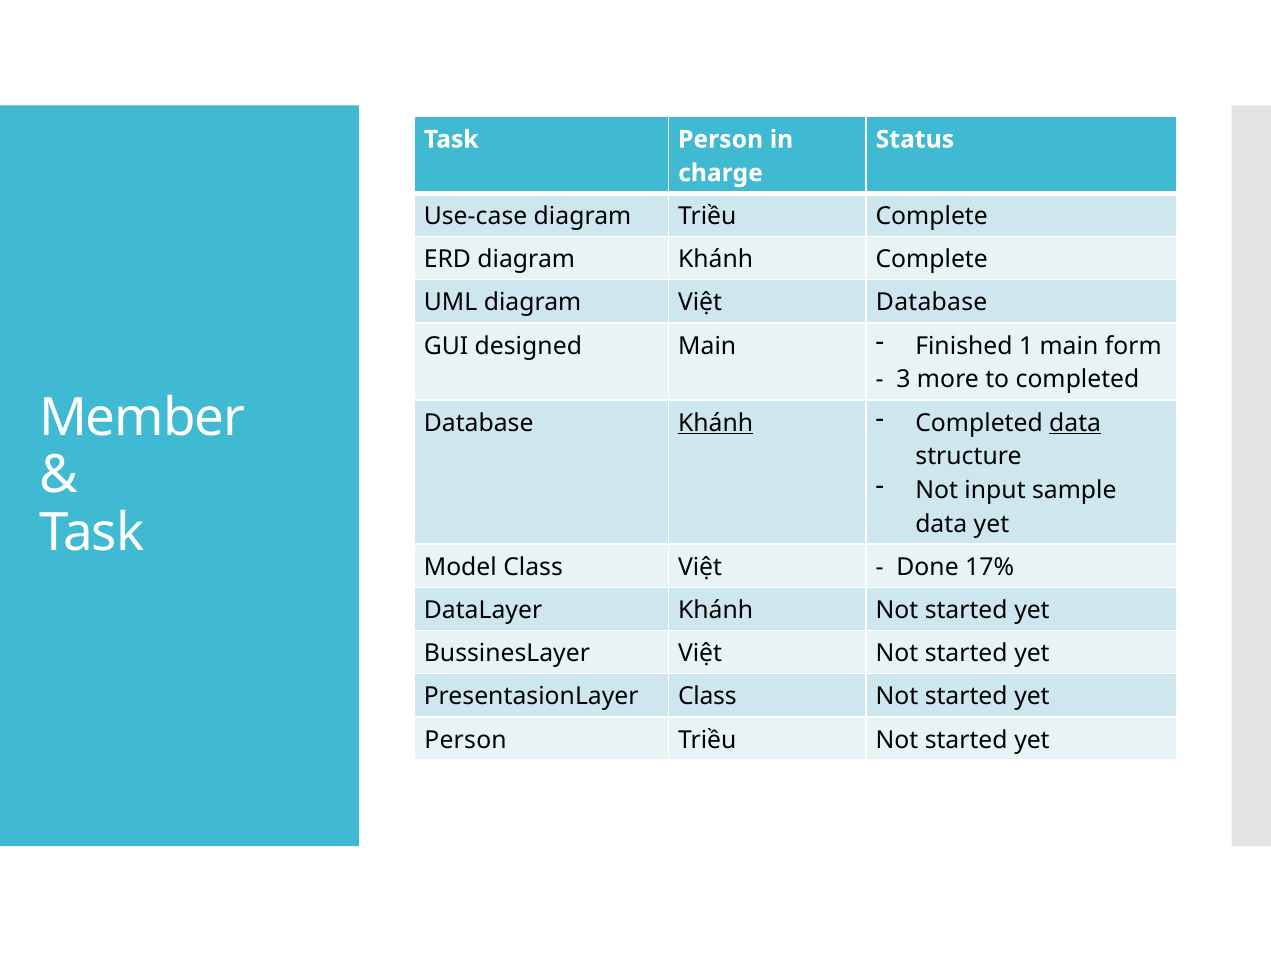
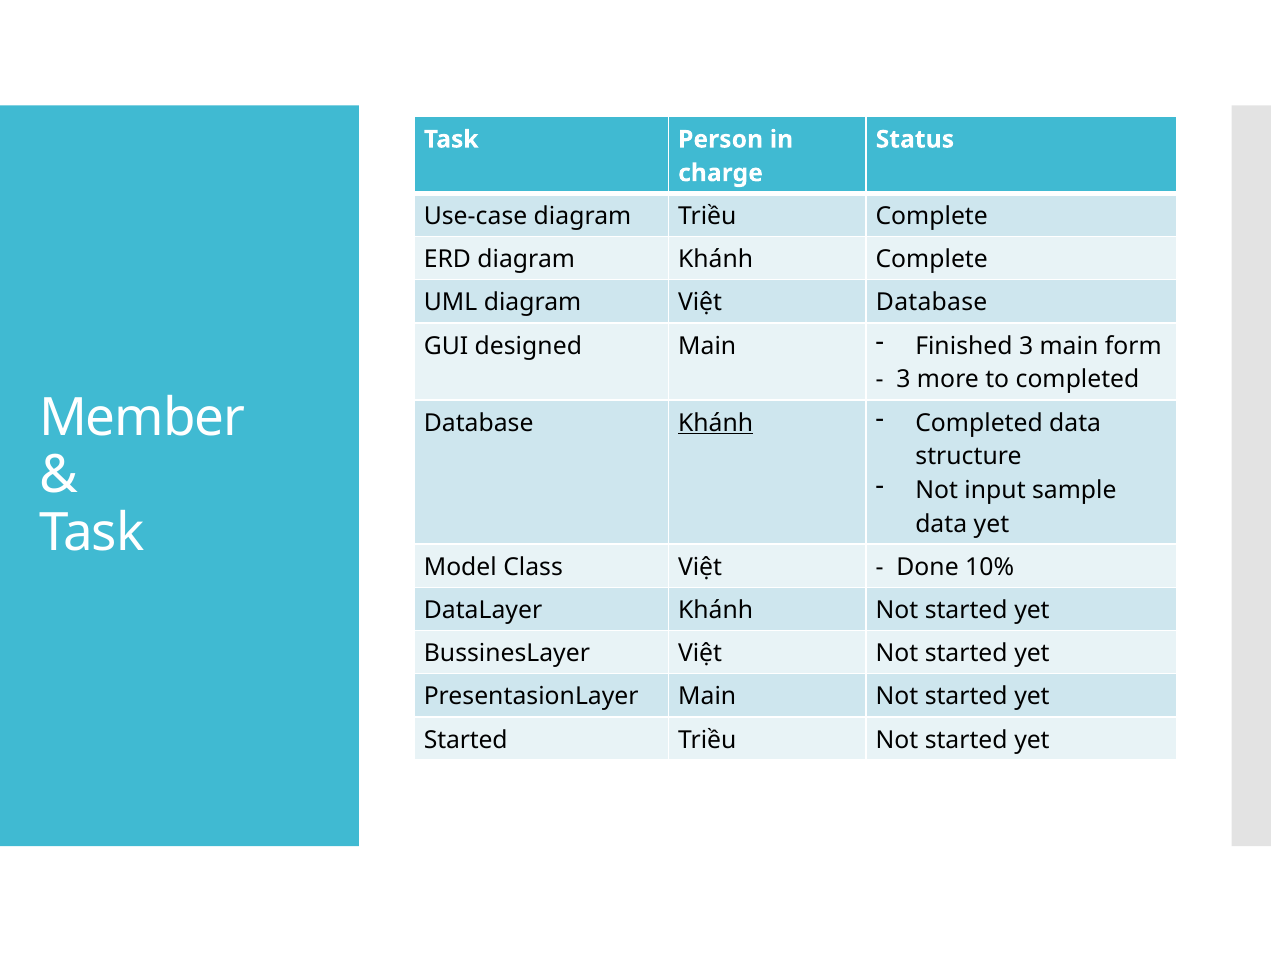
Finished 1: 1 -> 3
data at (1075, 423) underline: present -> none
17%: 17% -> 10%
PresentasionLayer Class: Class -> Main
Person at (466, 740): Person -> Started
